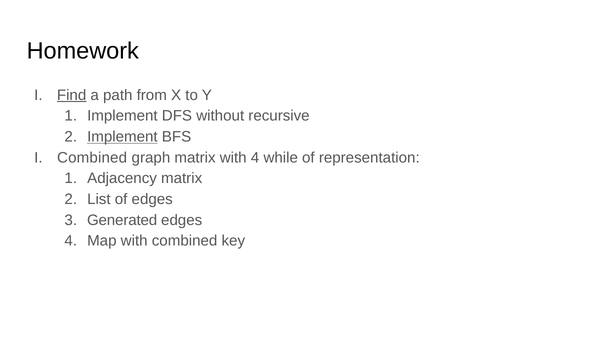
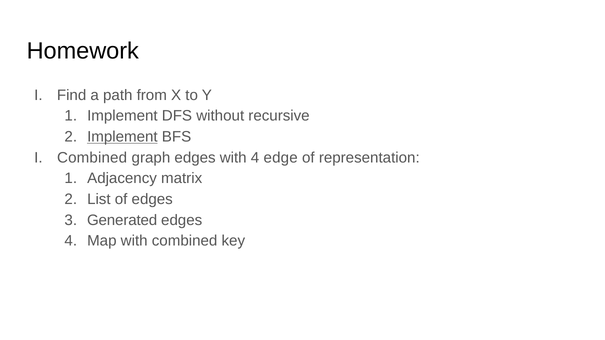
Find underline: present -> none
graph matrix: matrix -> edges
while: while -> edge
